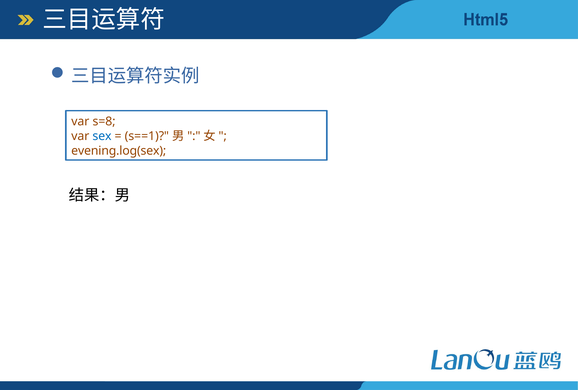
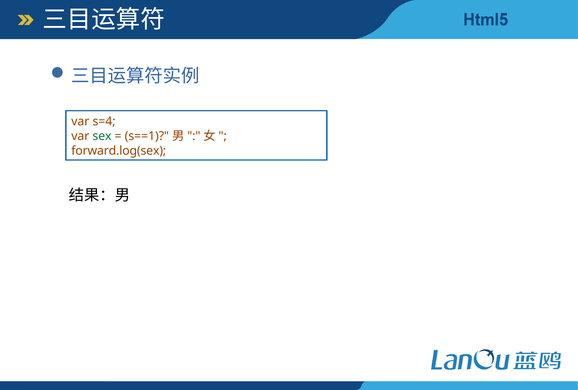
s=8: s=8 -> s=4
sex colour: blue -> green
evening.log(sex: evening.log(sex -> forward.log(sex
